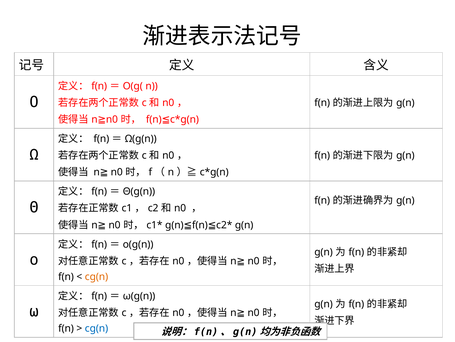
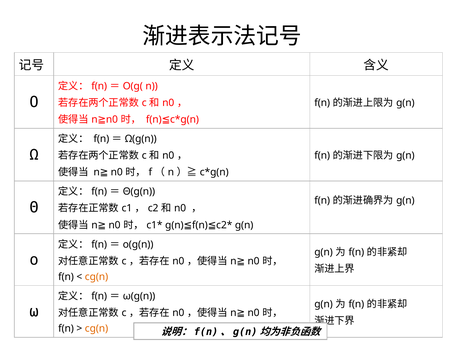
cg(n at (96, 328) colour: blue -> orange
